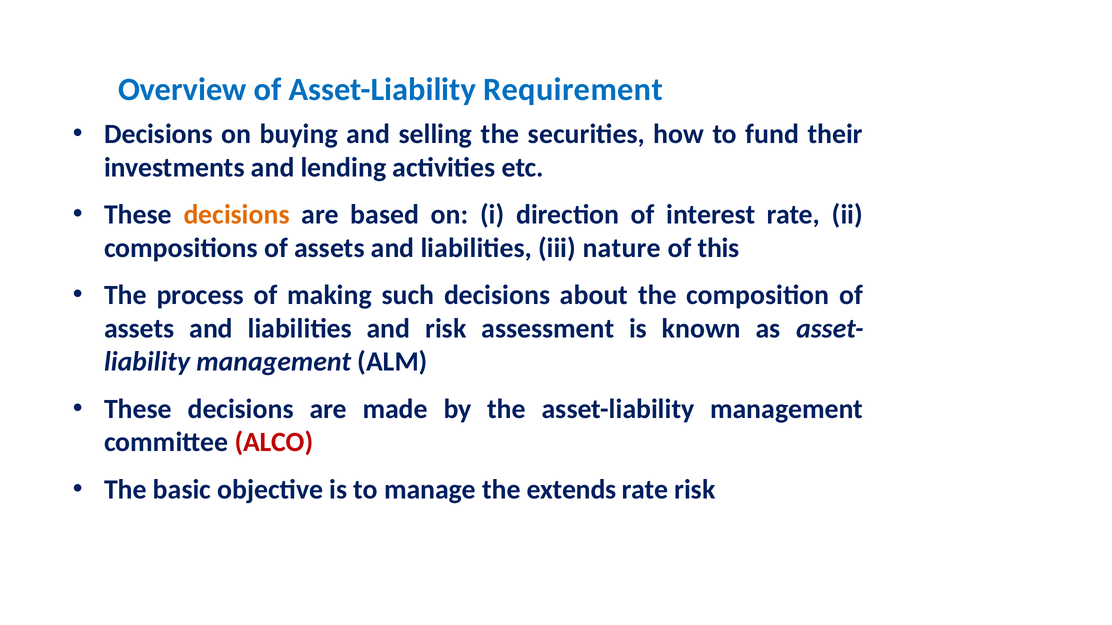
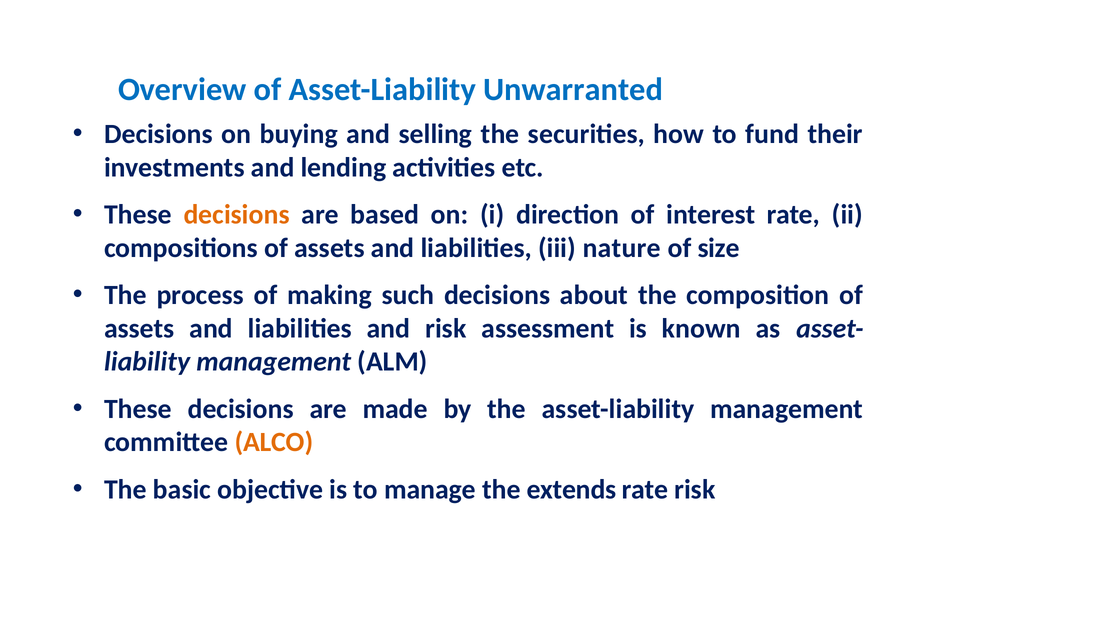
Requirement: Requirement -> Unwarranted
this: this -> size
ALCO colour: red -> orange
